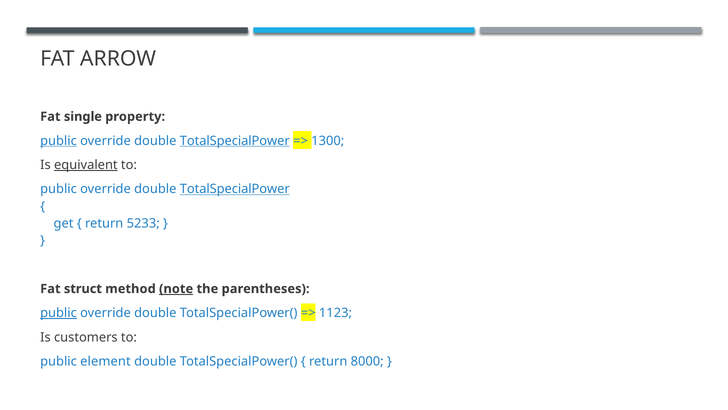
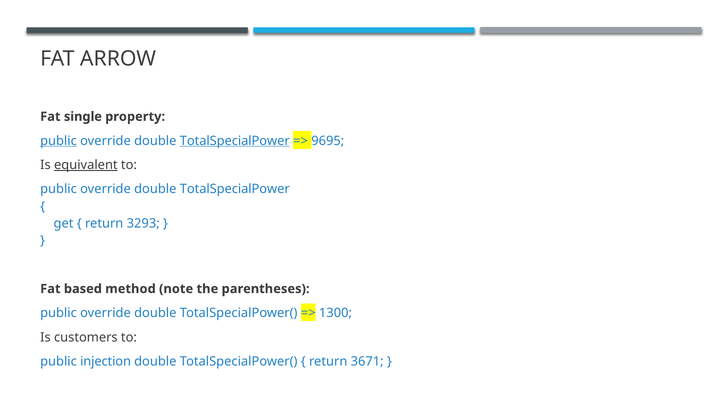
1300: 1300 -> 9695
TotalSpecialPower at (235, 189) underline: present -> none
5233: 5233 -> 3293
struct: struct -> based
note underline: present -> none
public at (58, 313) underline: present -> none
1123: 1123 -> 1300
element: element -> injection
8000: 8000 -> 3671
